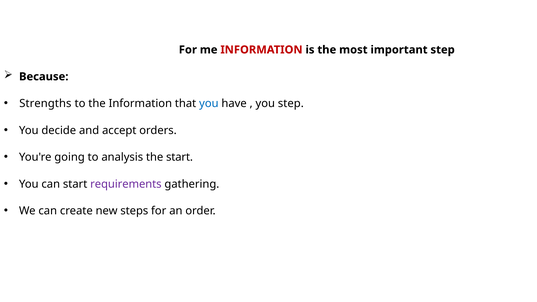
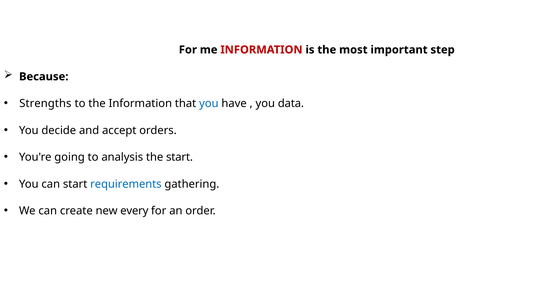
you step: step -> data
requirements colour: purple -> blue
steps: steps -> every
